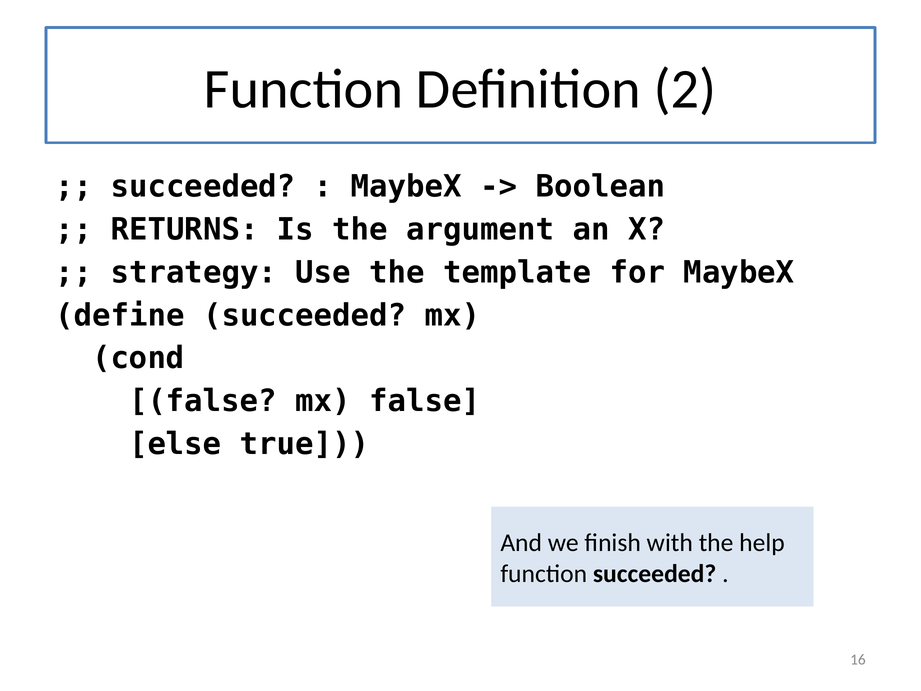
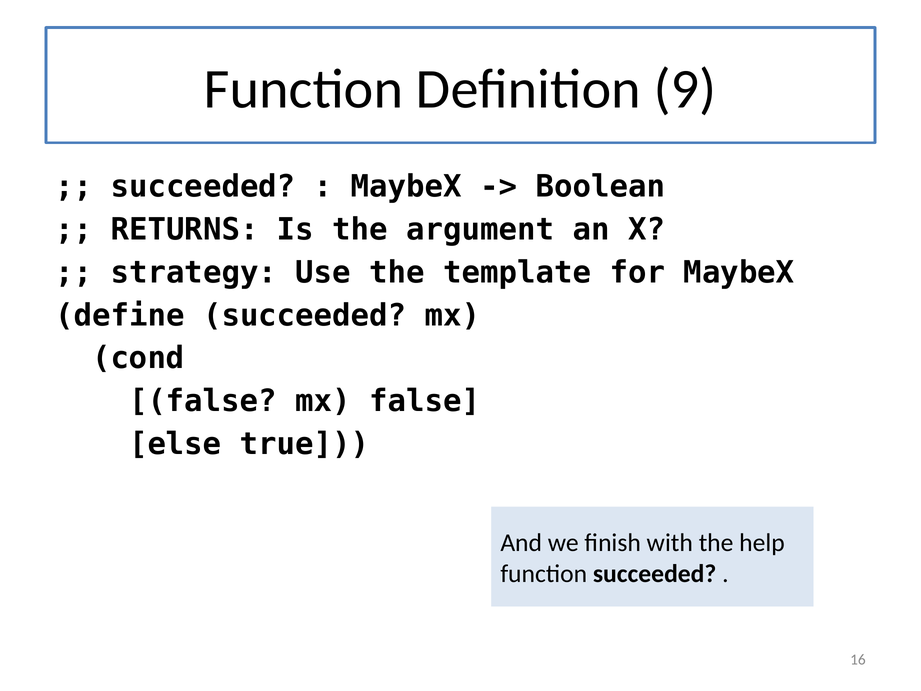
2: 2 -> 9
